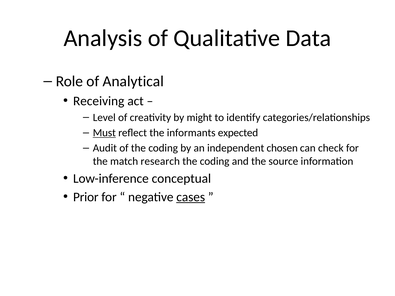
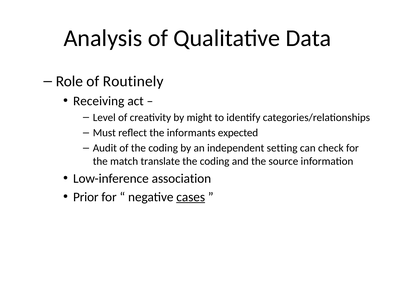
Analytical: Analytical -> Routinely
Must underline: present -> none
chosen: chosen -> setting
research: research -> translate
conceptual: conceptual -> association
